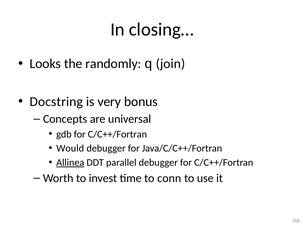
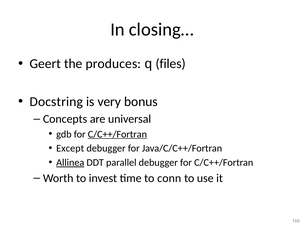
Looks: Looks -> Geert
randomly: randomly -> produces
join: join -> files
C/C++/Fortran at (117, 134) underline: none -> present
Would: Would -> Except
